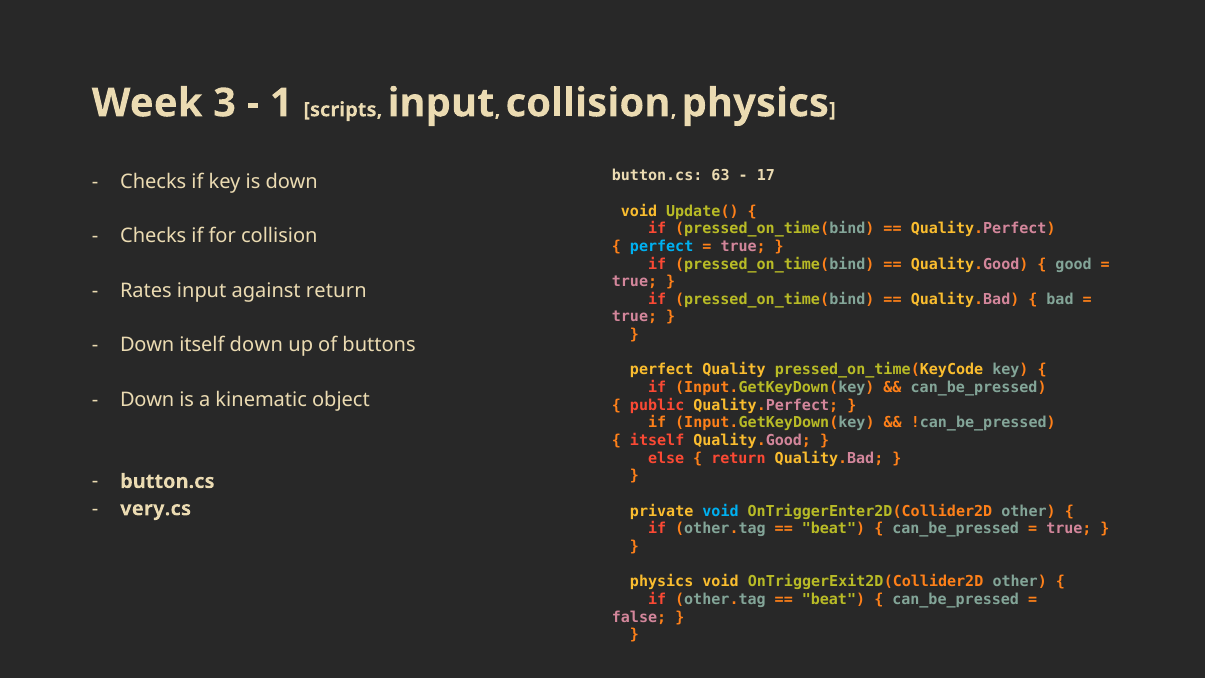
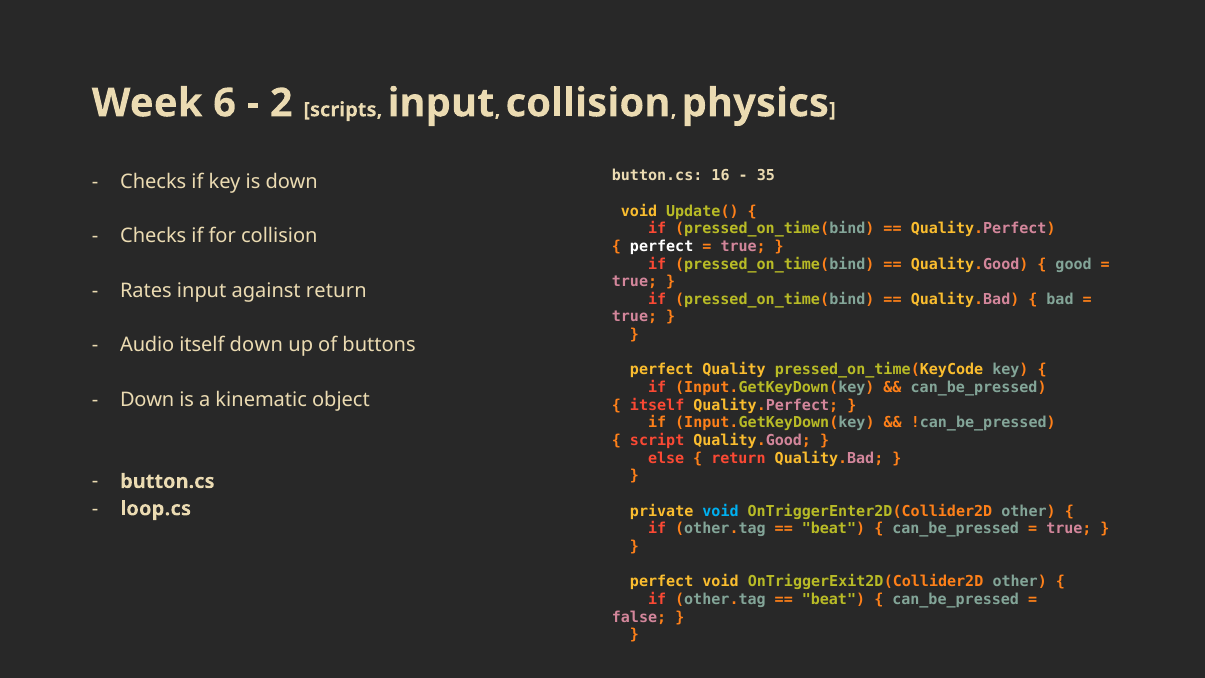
3: 3 -> 6
1: 1 -> 2
63: 63 -> 16
17: 17 -> 35
perfect at (662, 246) colour: light blue -> white
Down at (147, 345): Down -> Audio
public at (657, 405): public -> itself
itself at (657, 440): itself -> script
very.cs: very.cs -> loop.cs
physics at (662, 582): physics -> perfect
